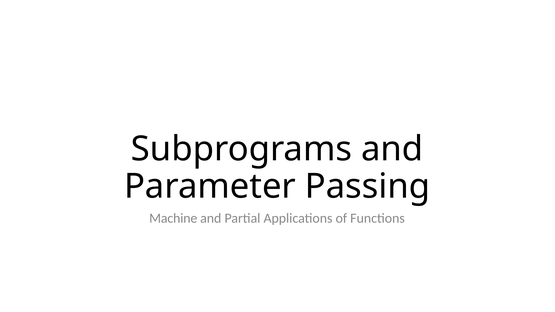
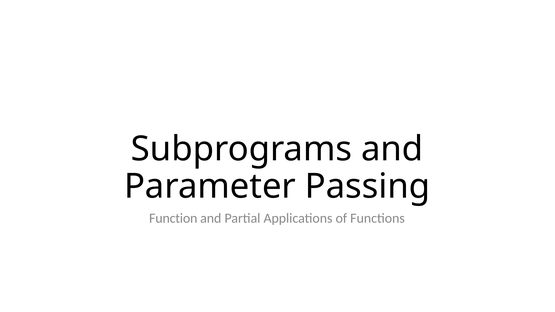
Machine: Machine -> Function
